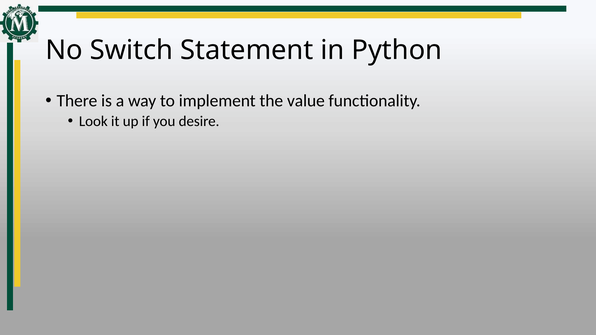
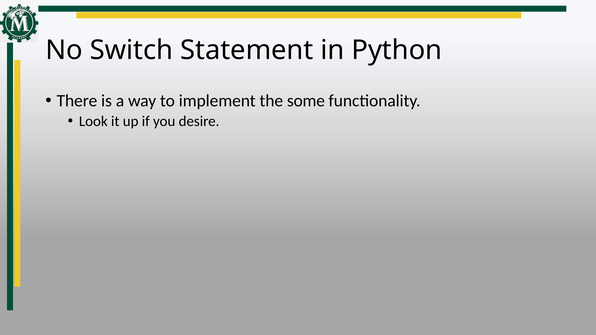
value: value -> some
